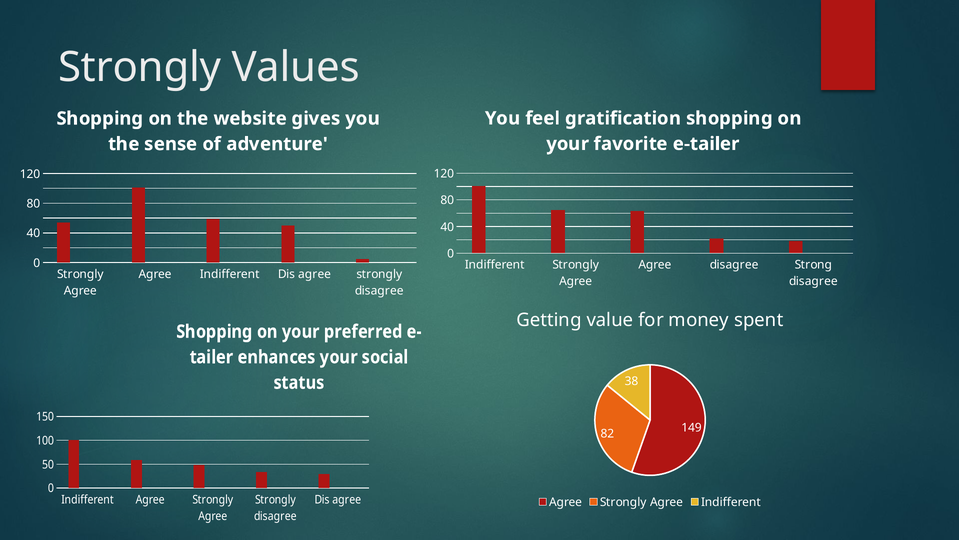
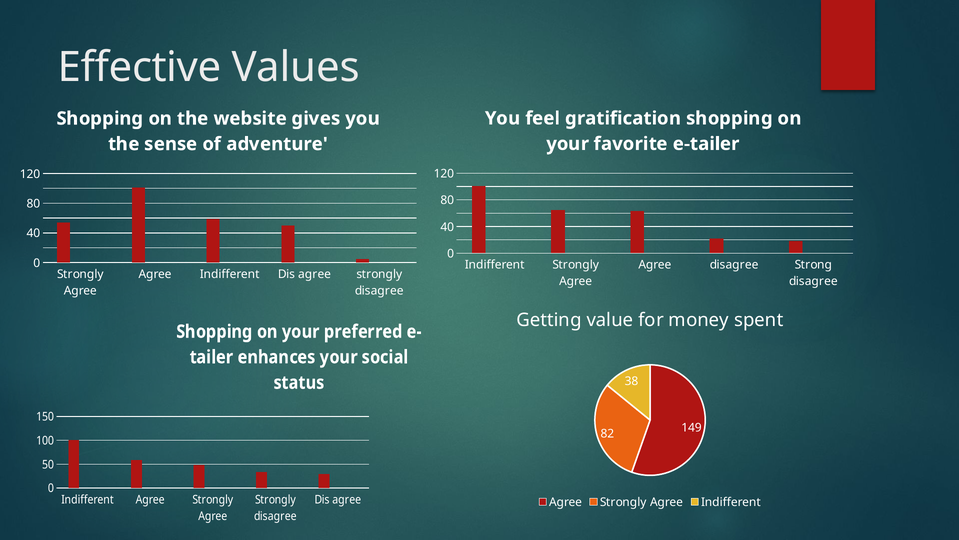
Strongly at (140, 67): Strongly -> Effective
